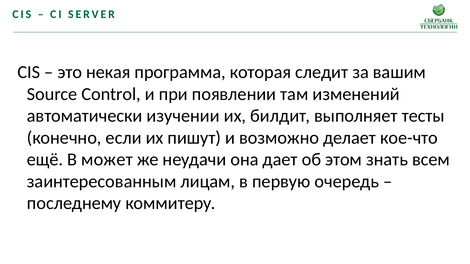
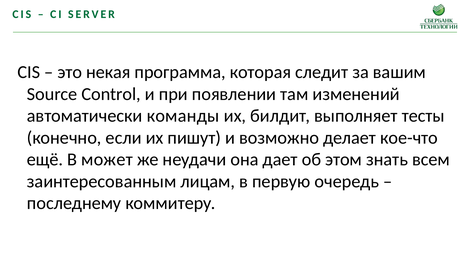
изучении: изучении -> команды
